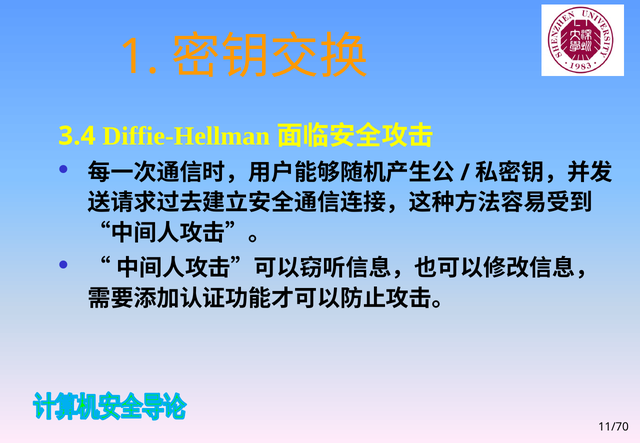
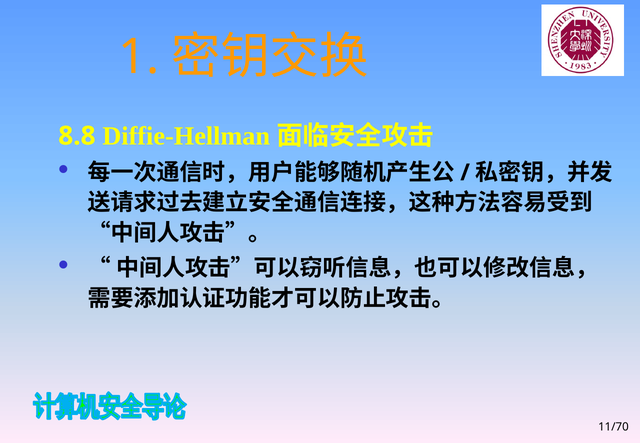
3.4: 3.4 -> 8.8
